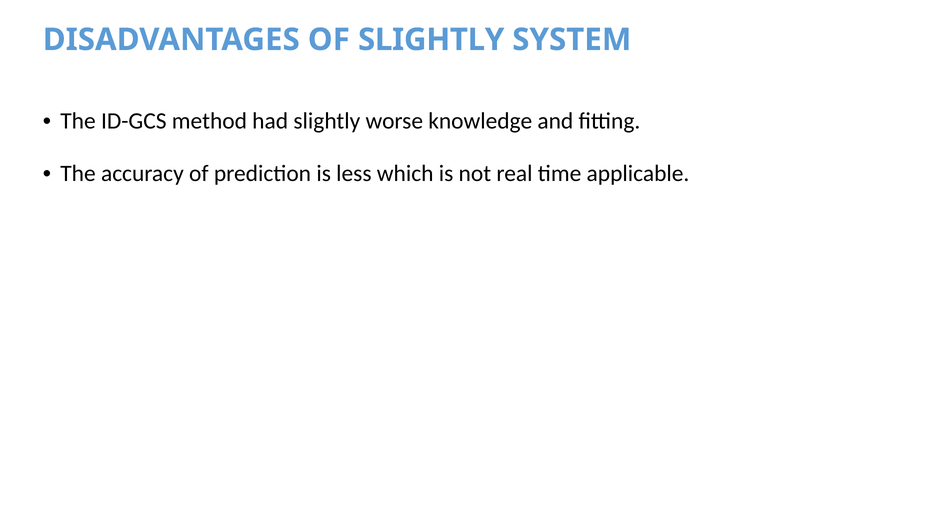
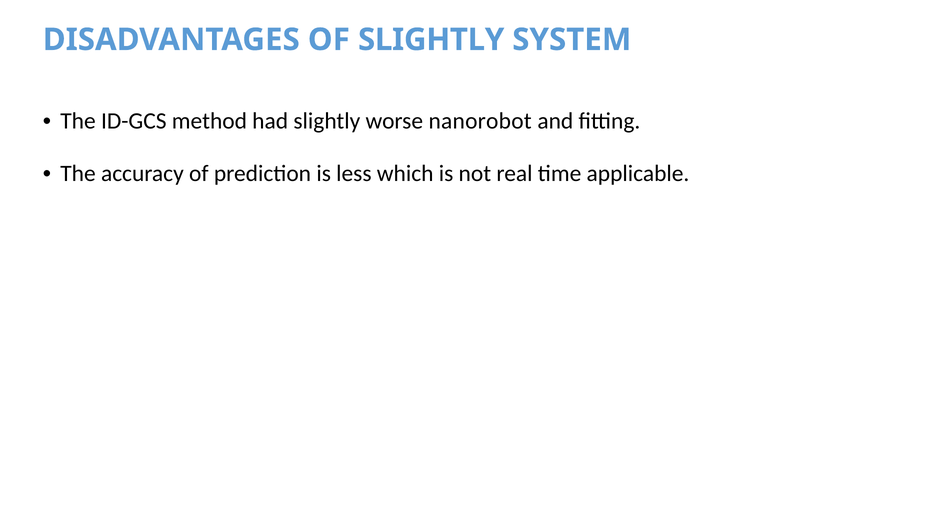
knowledge: knowledge -> nanorobot
